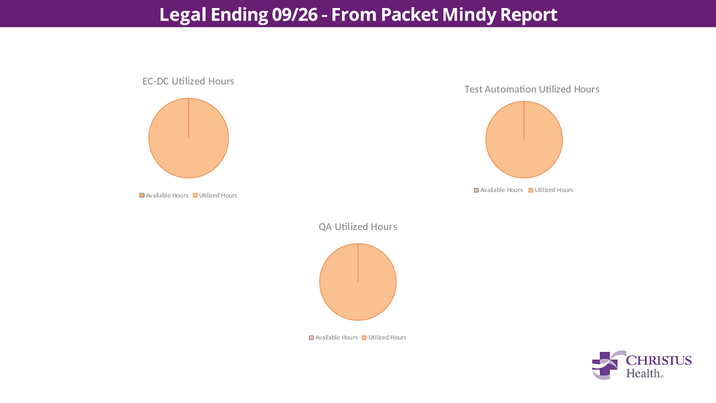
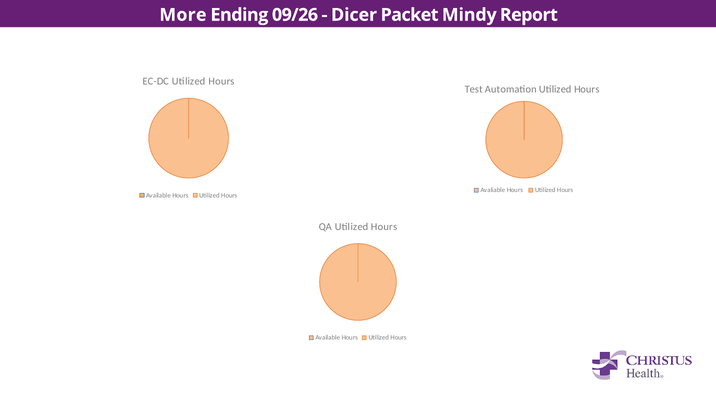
Legal: Legal -> More
From: From -> Dicer
